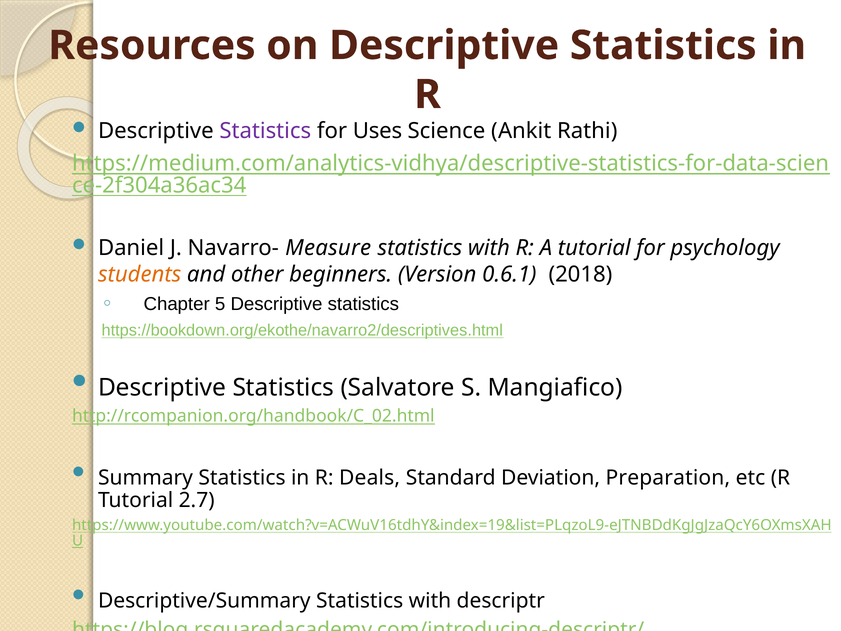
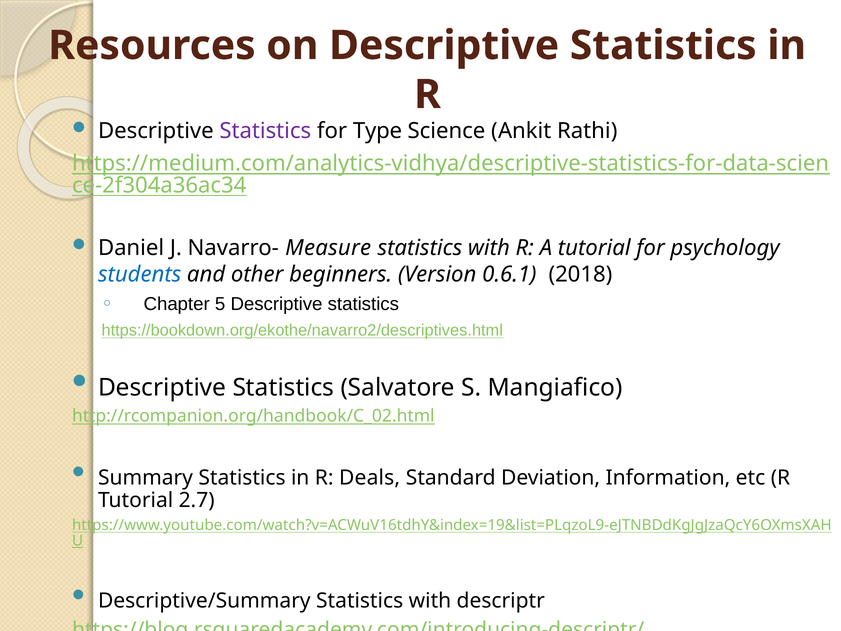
Uses: Uses -> Type
students colour: orange -> blue
Preparation: Preparation -> Information
